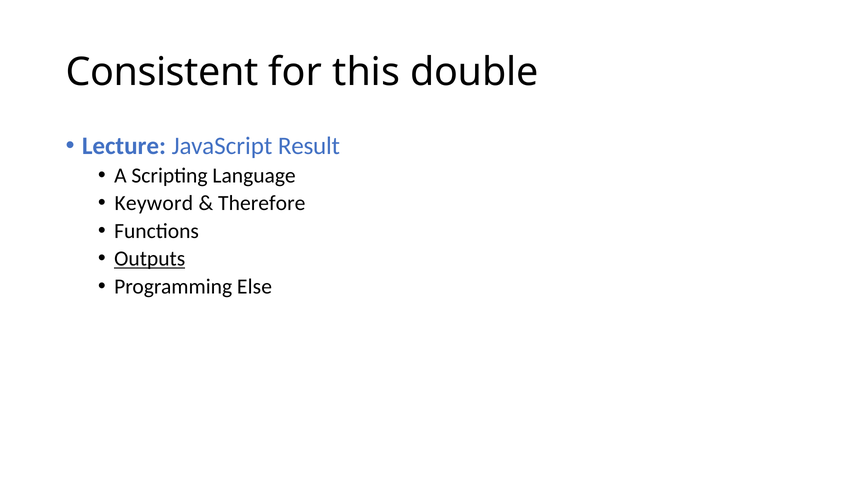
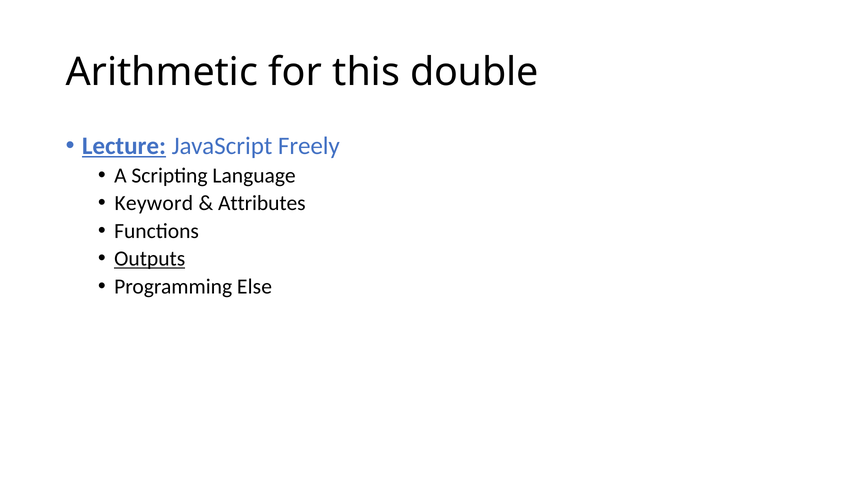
Consistent: Consistent -> Arithmetic
Lecture underline: none -> present
Result: Result -> Freely
Therefore: Therefore -> Attributes
